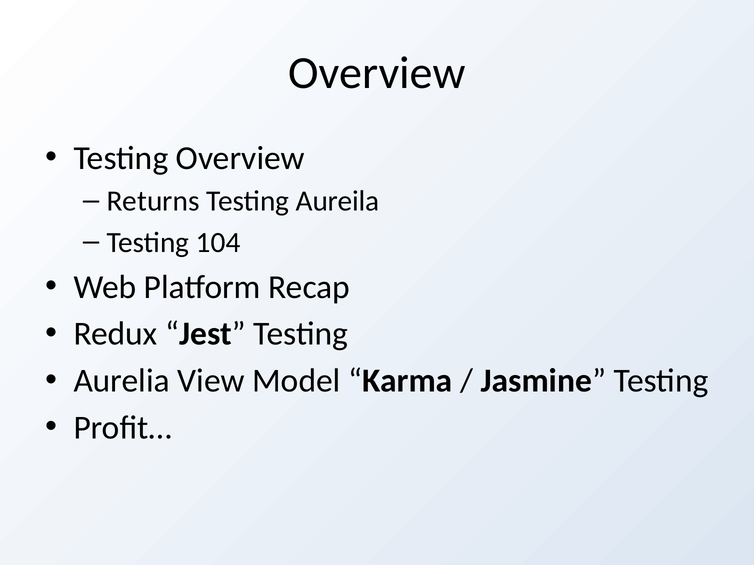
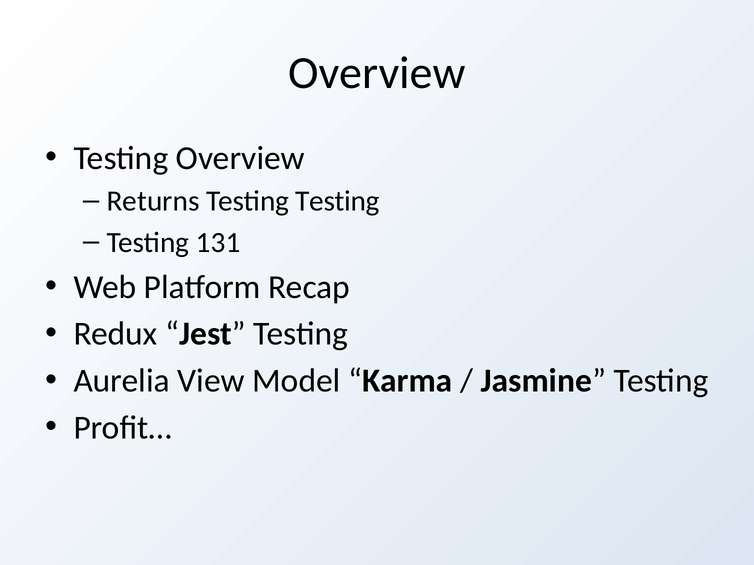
Testing Aureila: Aureila -> Testing
104: 104 -> 131
